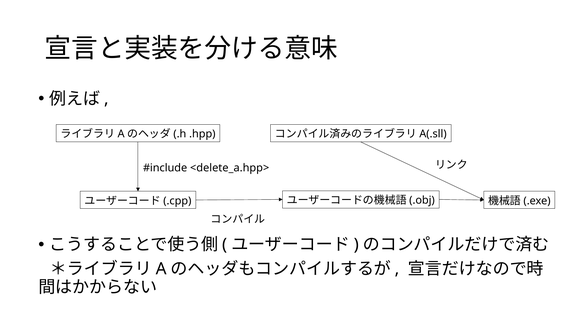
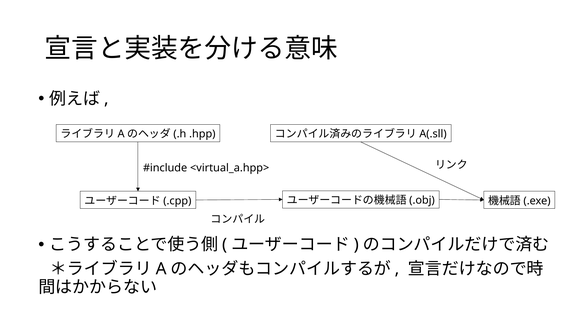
<delete_a.hpp>: <delete_a.hpp> -> <virtual_a.hpp>
